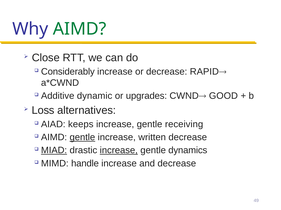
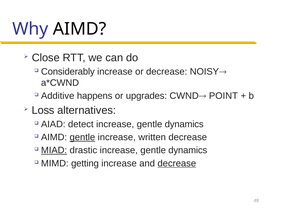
AIMD at (80, 29) colour: green -> black
RAPID: RAPID -> NOISY
dynamic: dynamic -> happens
GOOD: GOOD -> POINT
keeps: keeps -> detect
receiving at (184, 125): receiving -> dynamics
increase at (119, 151) underline: present -> none
handle: handle -> getting
decrease at (177, 164) underline: none -> present
